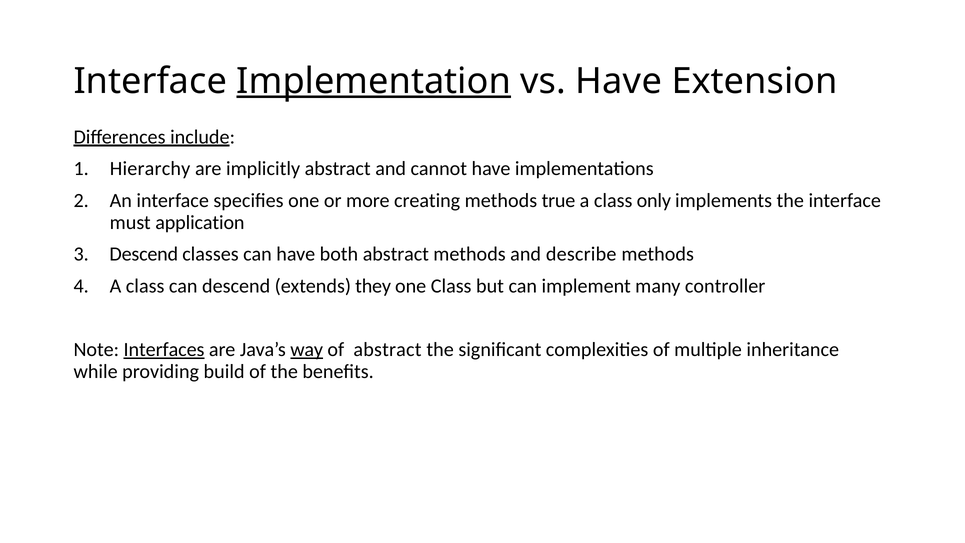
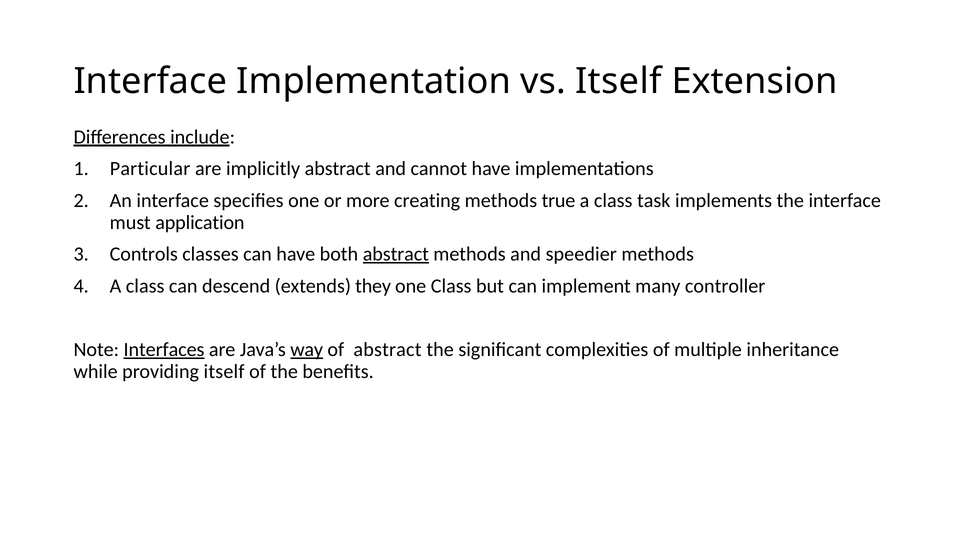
Implementation underline: present -> none
vs Have: Have -> Itself
Hierarchy: Hierarchy -> Particular
only: only -> task
Descend at (144, 254): Descend -> Controls
abstract at (396, 254) underline: none -> present
describe: describe -> speedier
providing build: build -> itself
